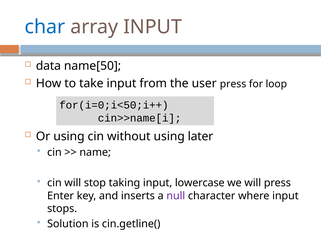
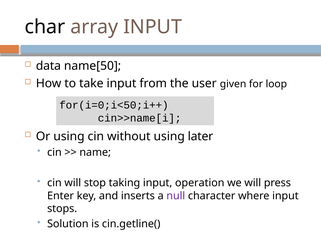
char colour: blue -> black
user press: press -> given
lowercase: lowercase -> operation
